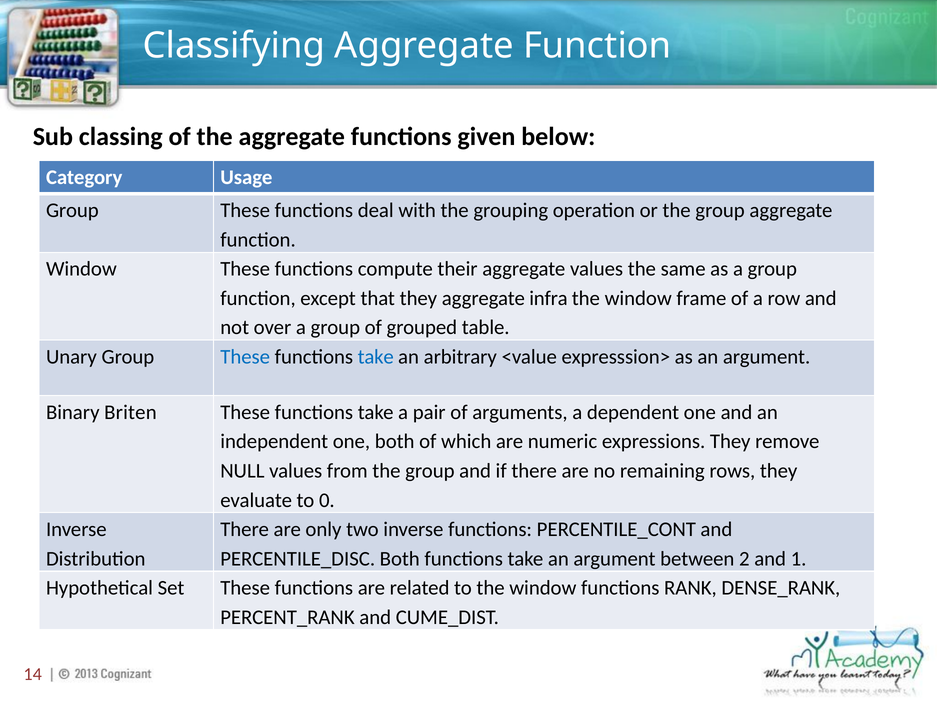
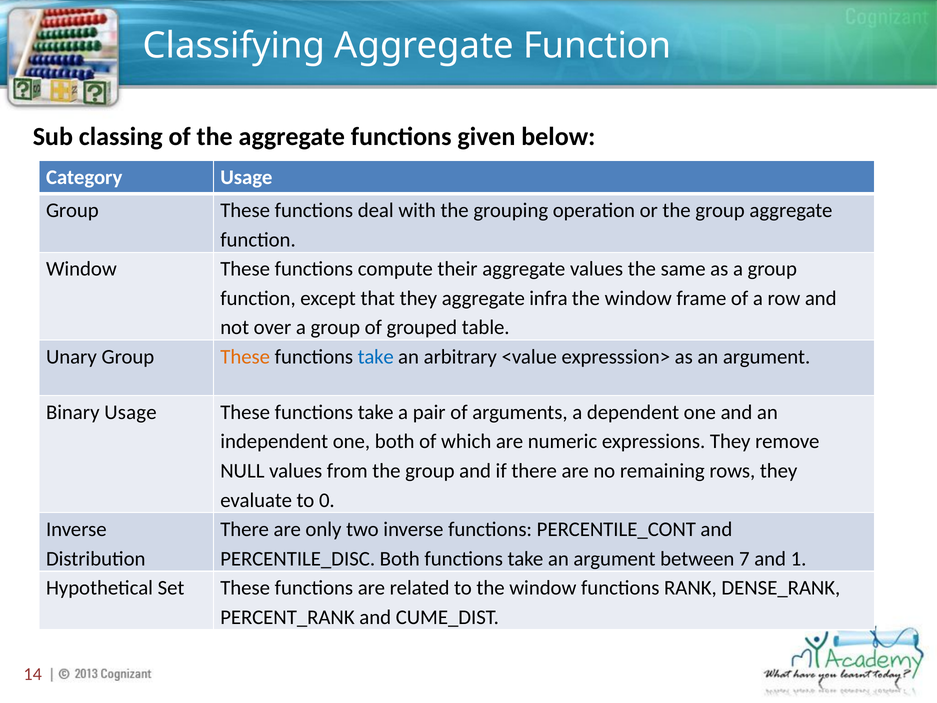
These at (245, 357) colour: blue -> orange
Binary Briten: Briten -> Usage
2: 2 -> 7
